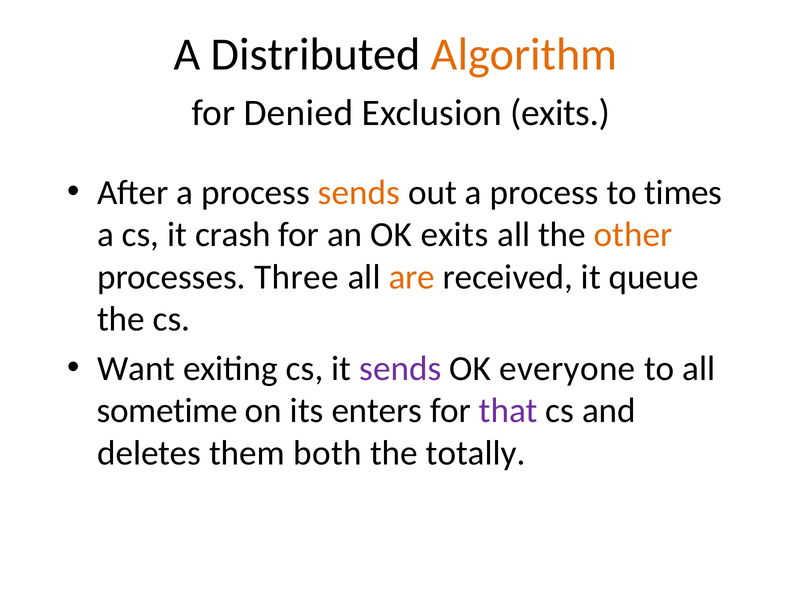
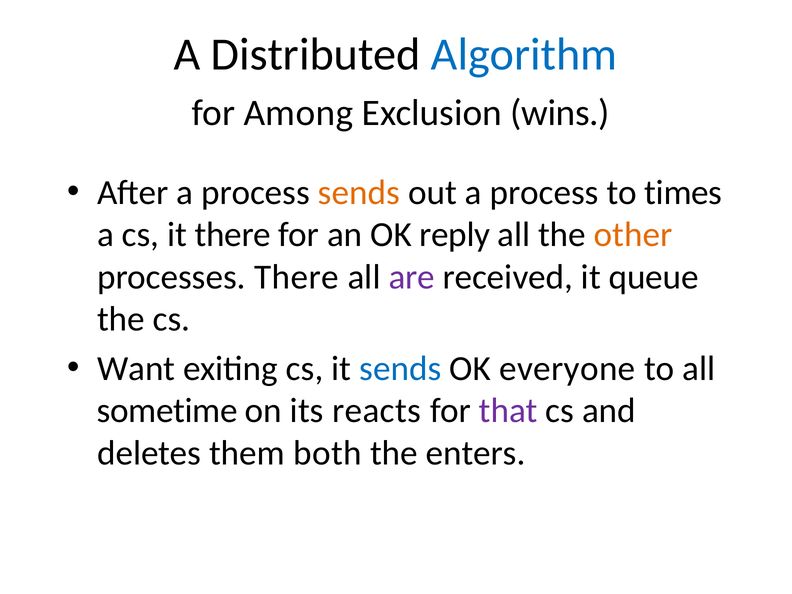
Algorithm colour: orange -> blue
Denied: Denied -> Among
Exclusion exits: exits -> wins
it crash: crash -> there
OK exits: exits -> reply
processes Three: Three -> There
are colour: orange -> purple
sends at (400, 369) colour: purple -> blue
enters: enters -> reacts
totally: totally -> enters
